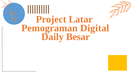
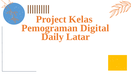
Latar: Latar -> Kelas
Besar: Besar -> Latar
